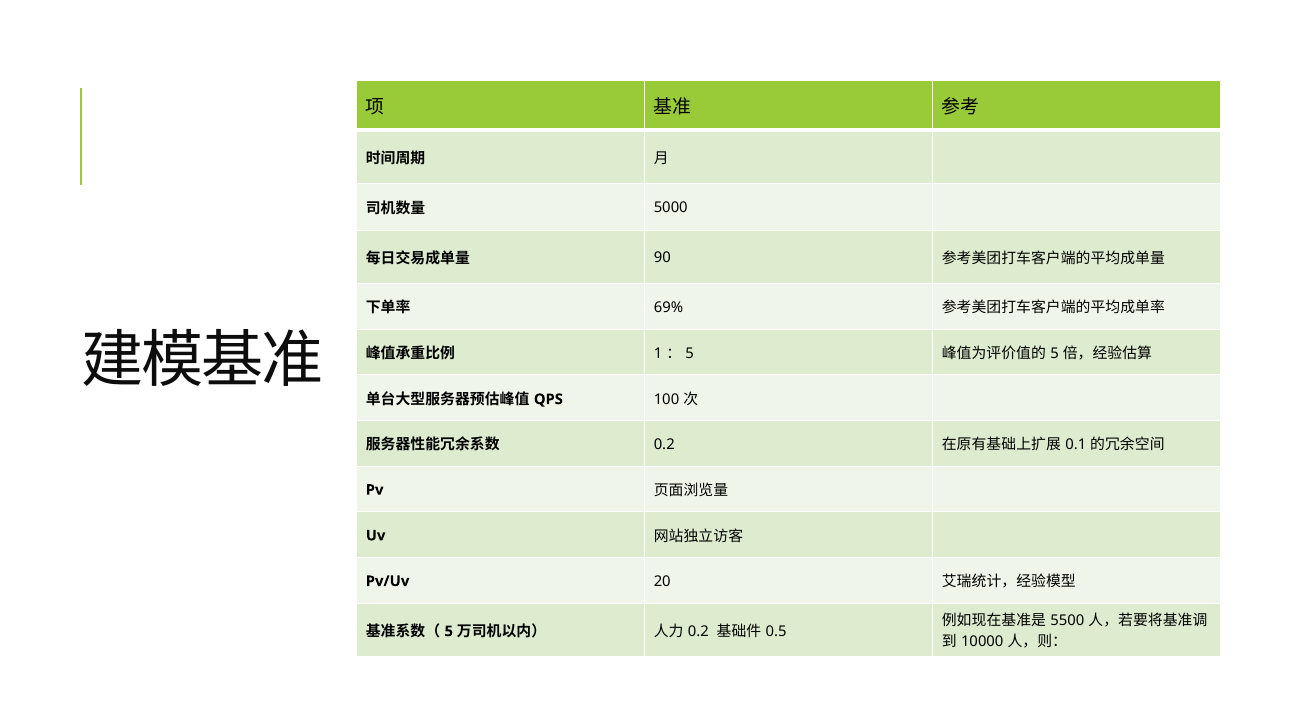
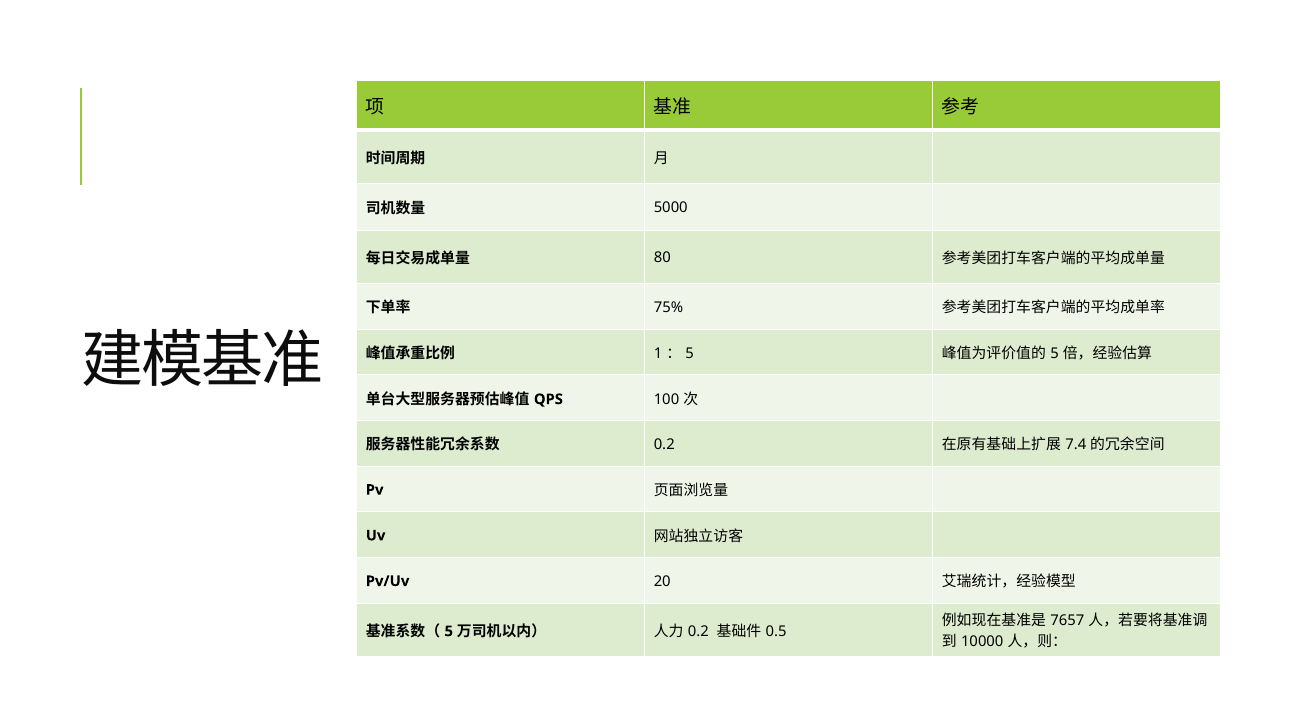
90: 90 -> 80
69%: 69% -> 75%
0.1: 0.1 -> 7.4
5500: 5500 -> 7657
